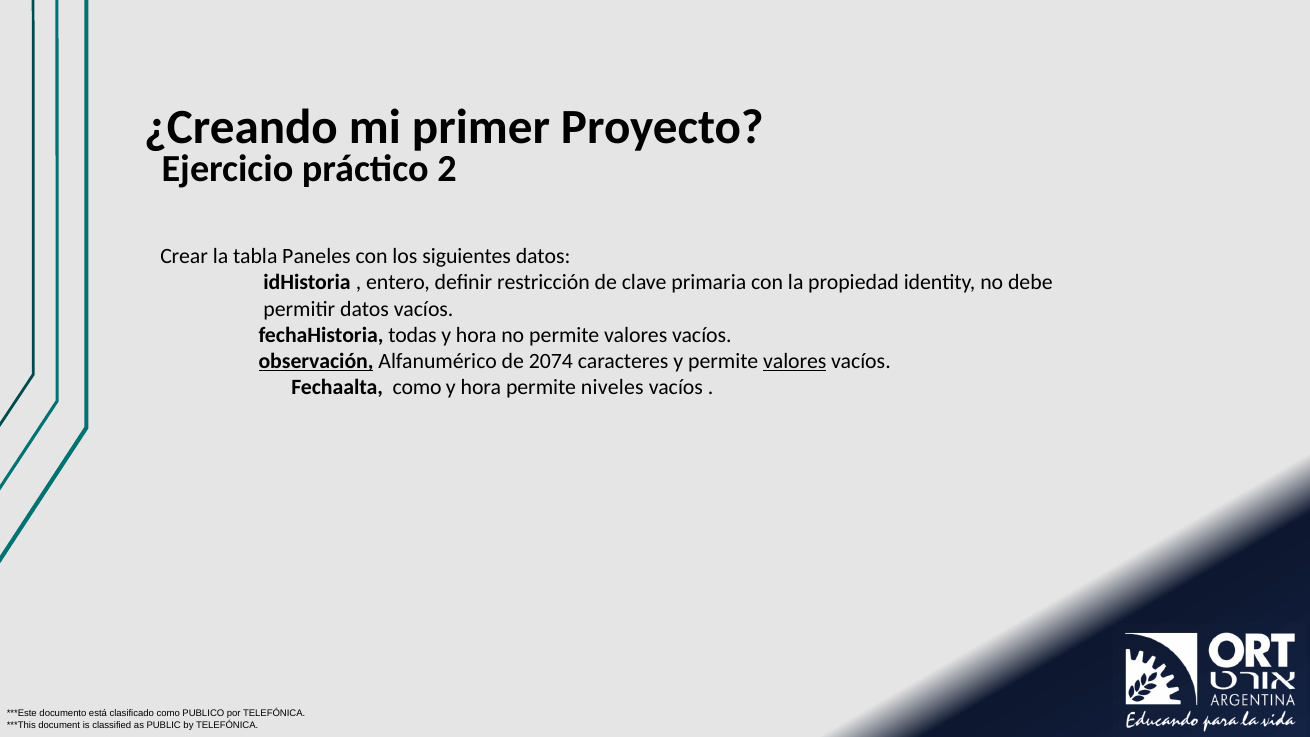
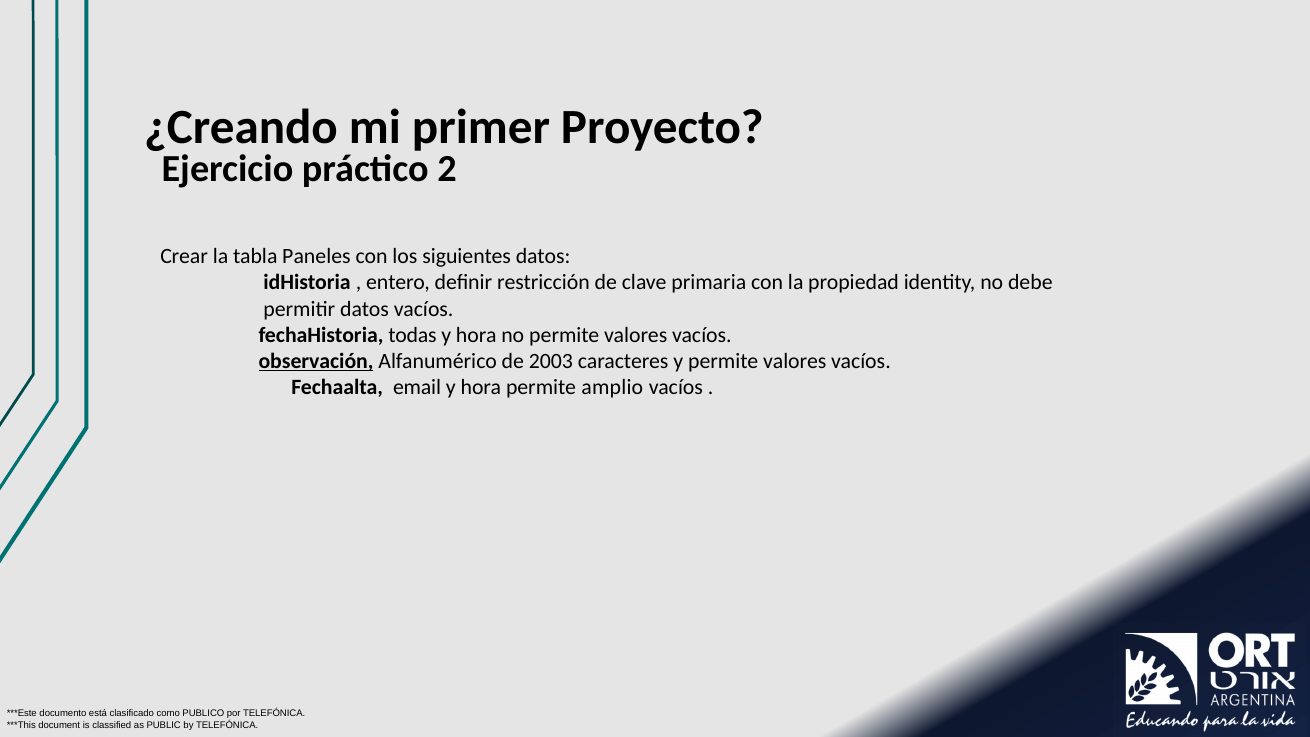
2074: 2074 -> 2003
valores at (795, 361) underline: present -> none
Fechaalta como: como -> email
niveles: niveles -> amplio
